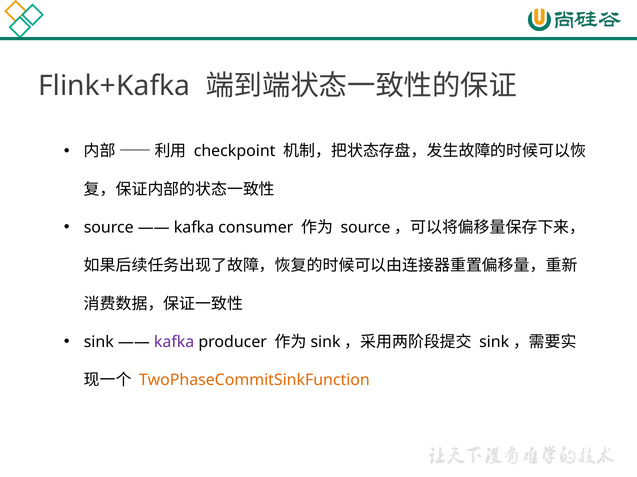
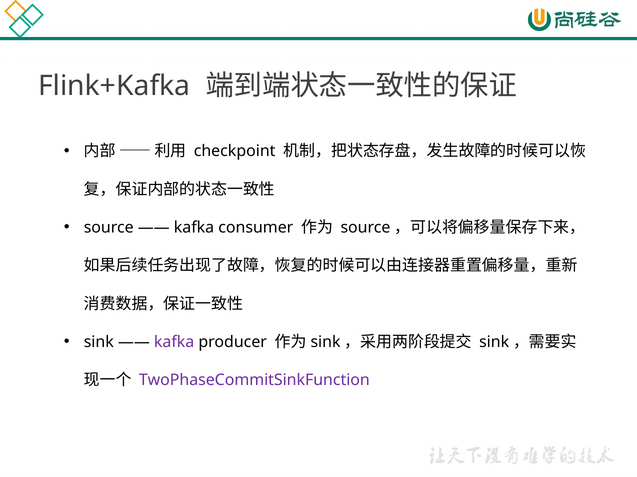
TwoPhaseCommitSinkFunction colour: orange -> purple
